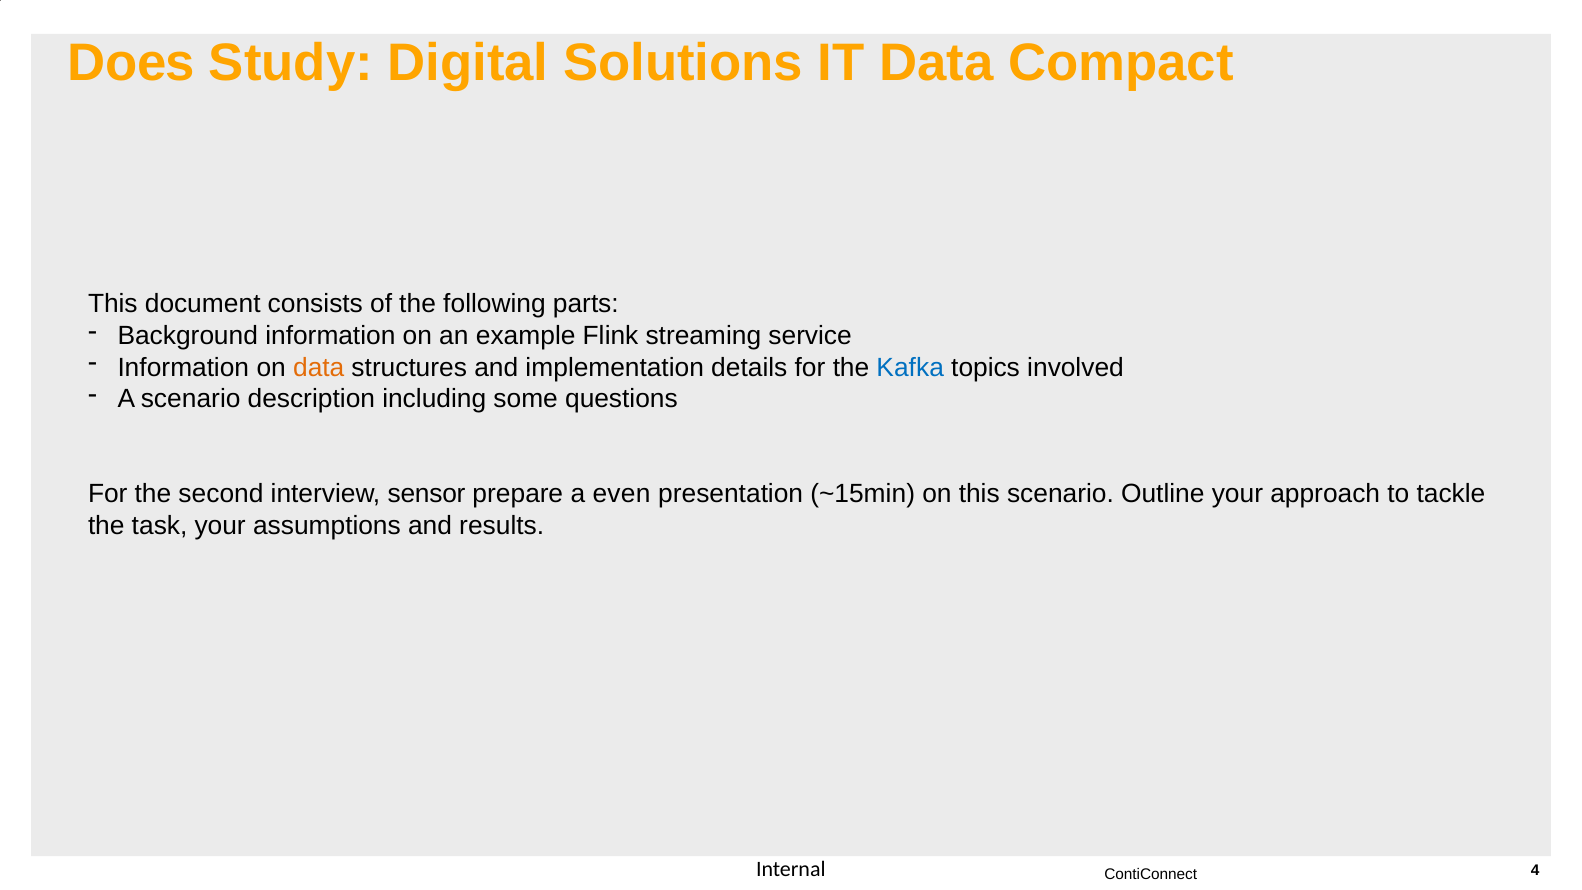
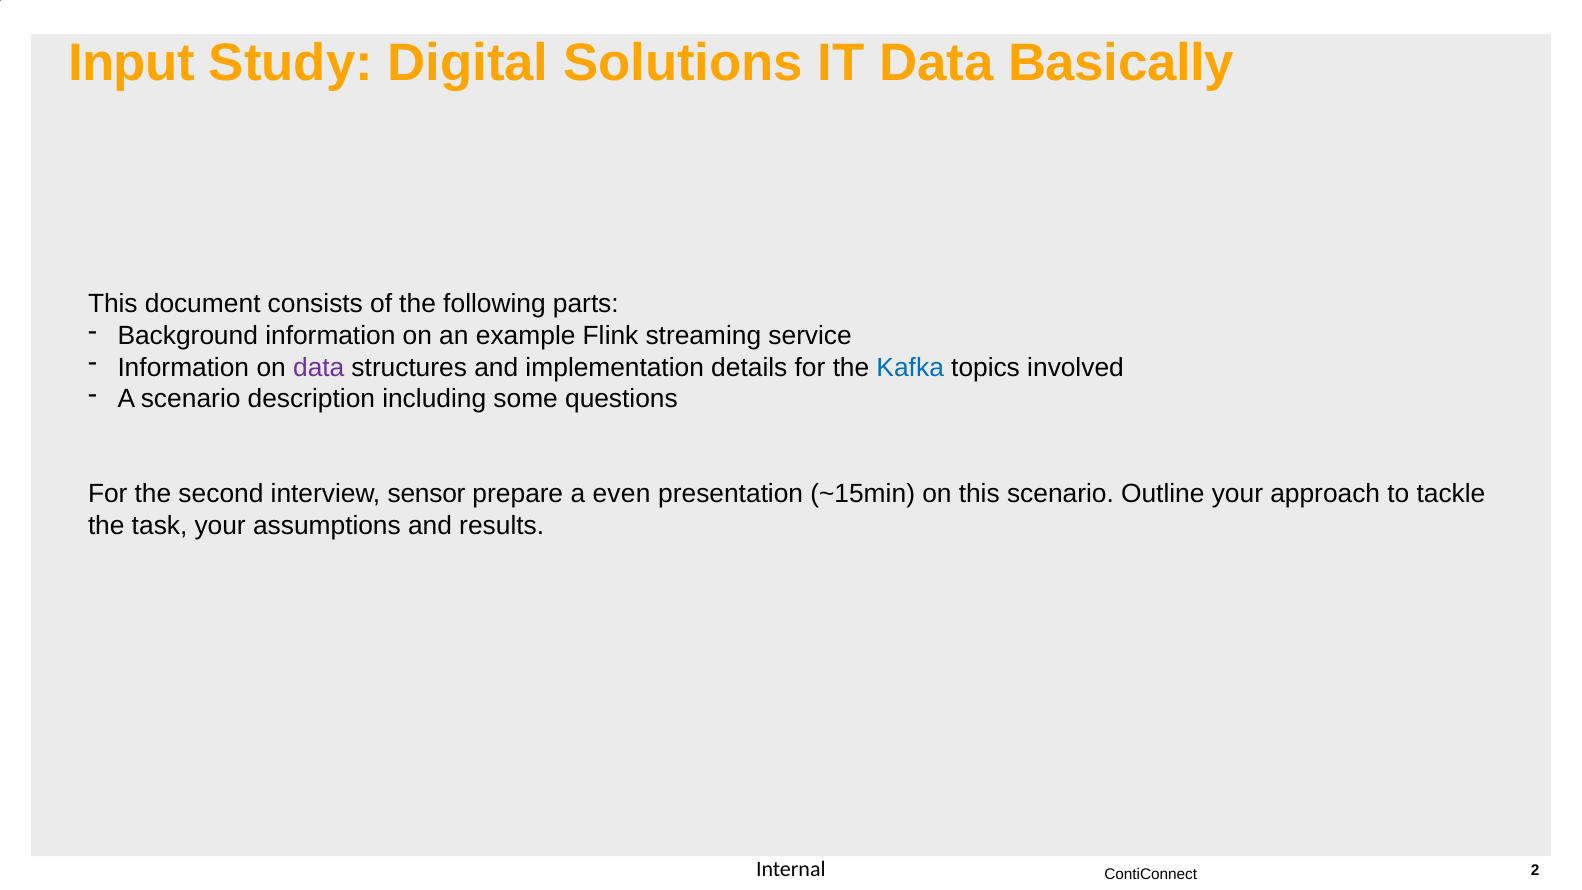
Does: Does -> Input
Compact: Compact -> Basically
data at (319, 367) colour: orange -> purple
4: 4 -> 2
